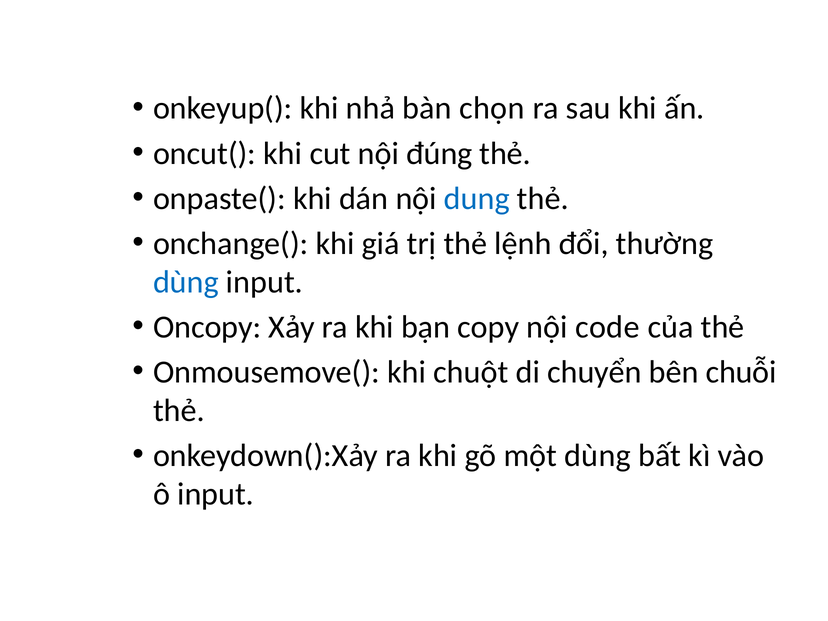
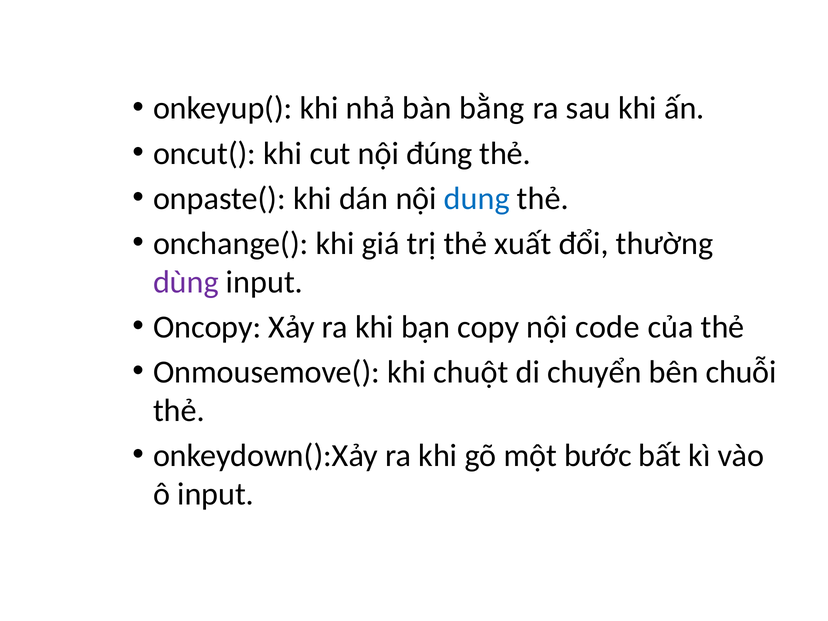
chọn: chọn -> bằng
lệnh: lệnh -> xuất
dùng at (186, 282) colour: blue -> purple
một dùng: dùng -> bước
